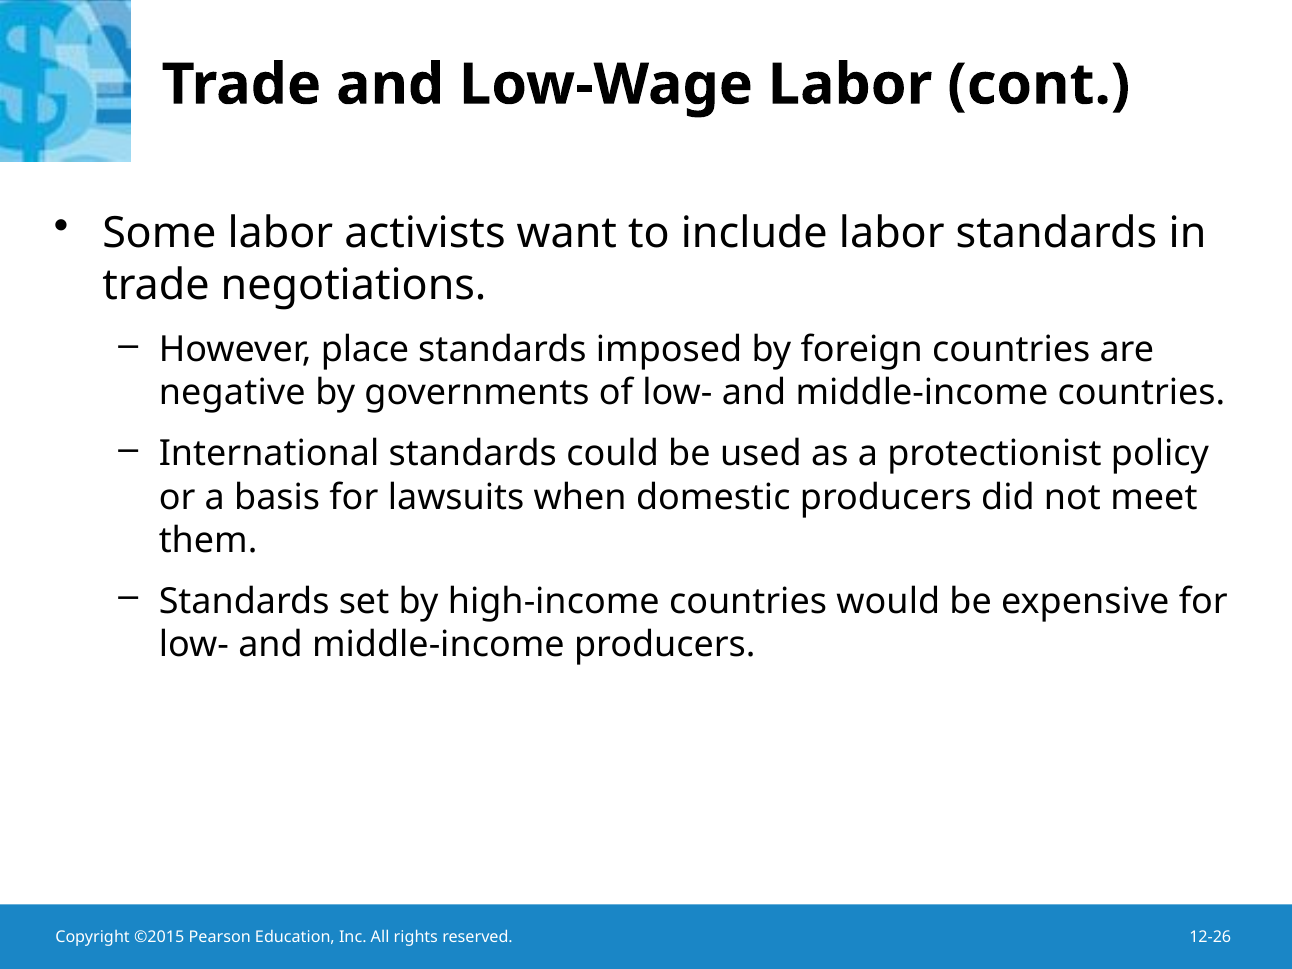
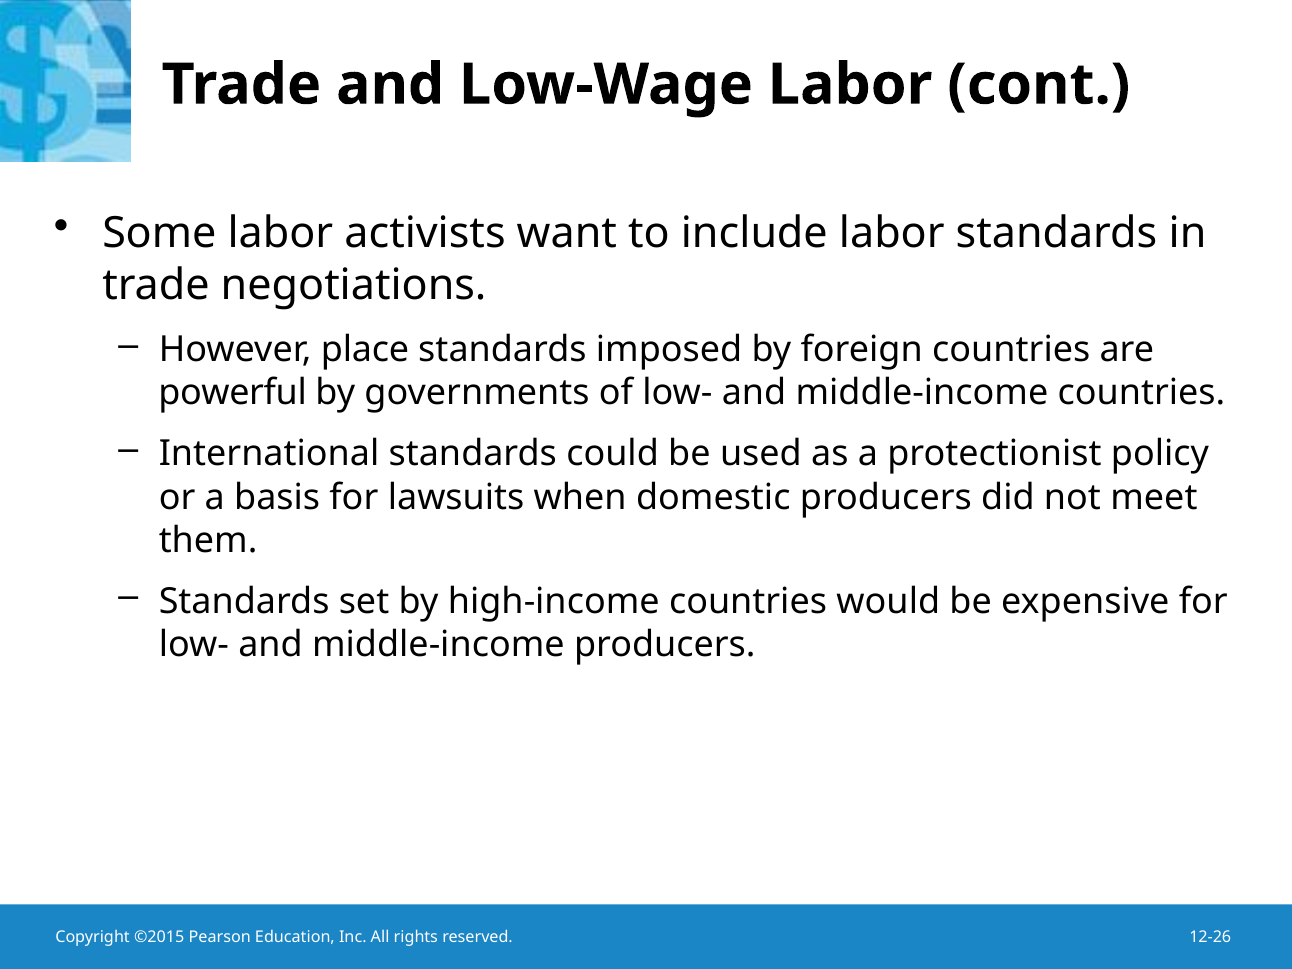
negative: negative -> powerful
